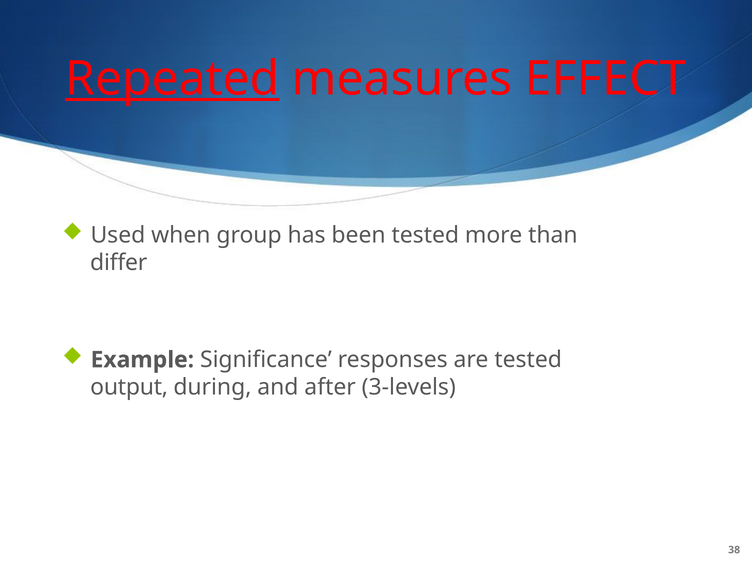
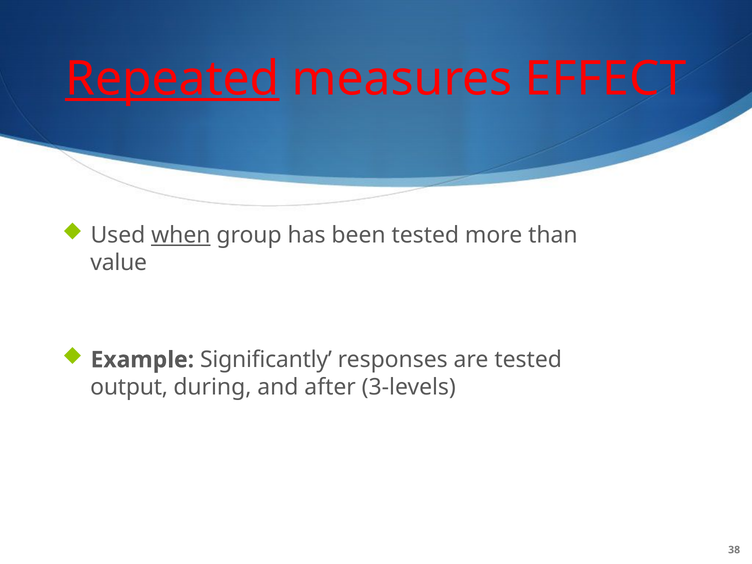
when underline: none -> present
differ: differ -> value
Significance: Significance -> Significantly
